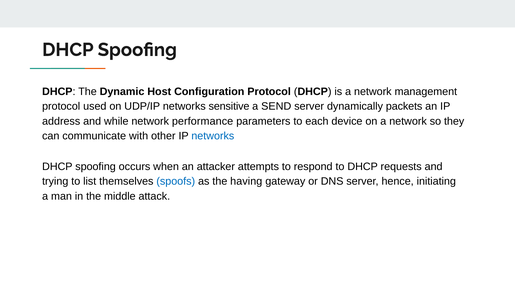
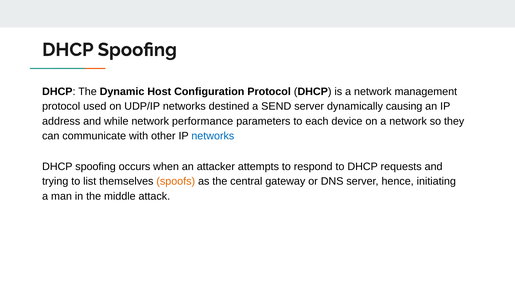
sensitive: sensitive -> destined
packets: packets -> causing
spoofs colour: blue -> orange
having: having -> central
